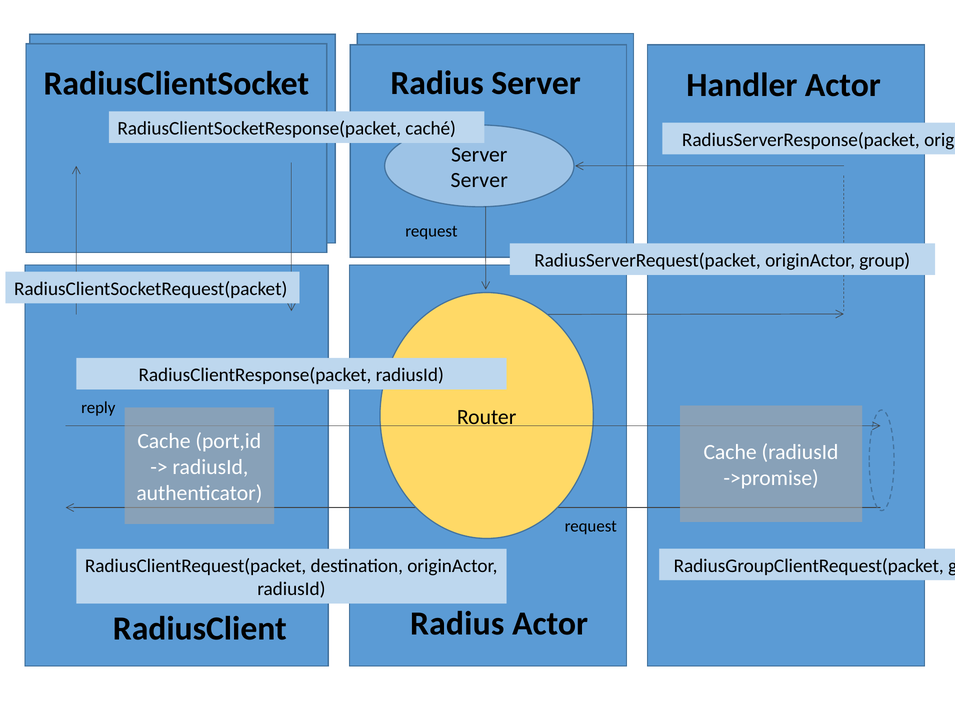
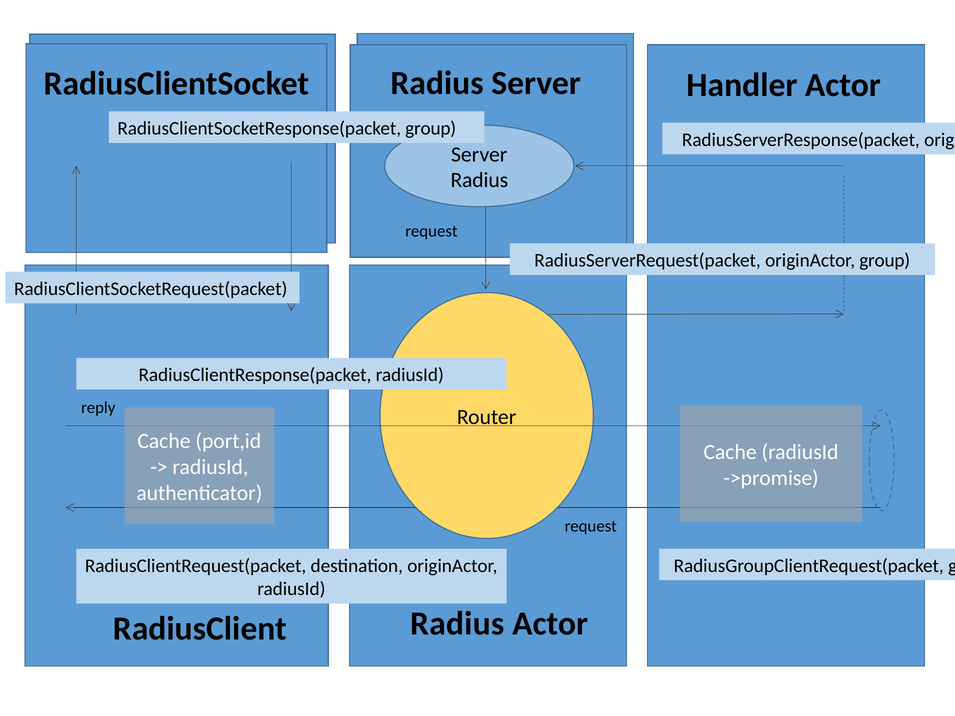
RadiusClientSocketResponse(packet caché: caché -> group
Server at (479, 180): Server -> Radius
